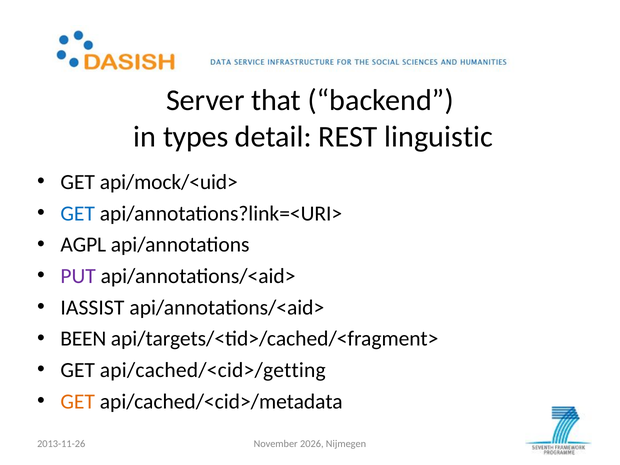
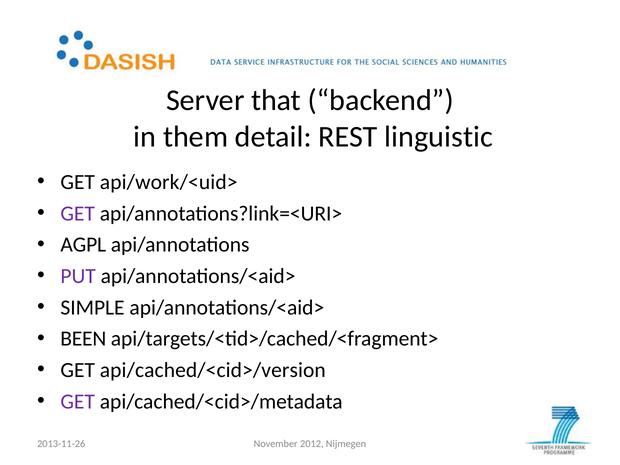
types: types -> them
api/mock/<uid>: api/mock/<uid> -> api/work/<uid>
GET at (78, 213) colour: blue -> purple
IASSIST: IASSIST -> SIMPLE
api/cached/<cid>/getting: api/cached/<cid>/getting -> api/cached/<cid>/version
GET at (78, 401) colour: orange -> purple
2026: 2026 -> 2012
